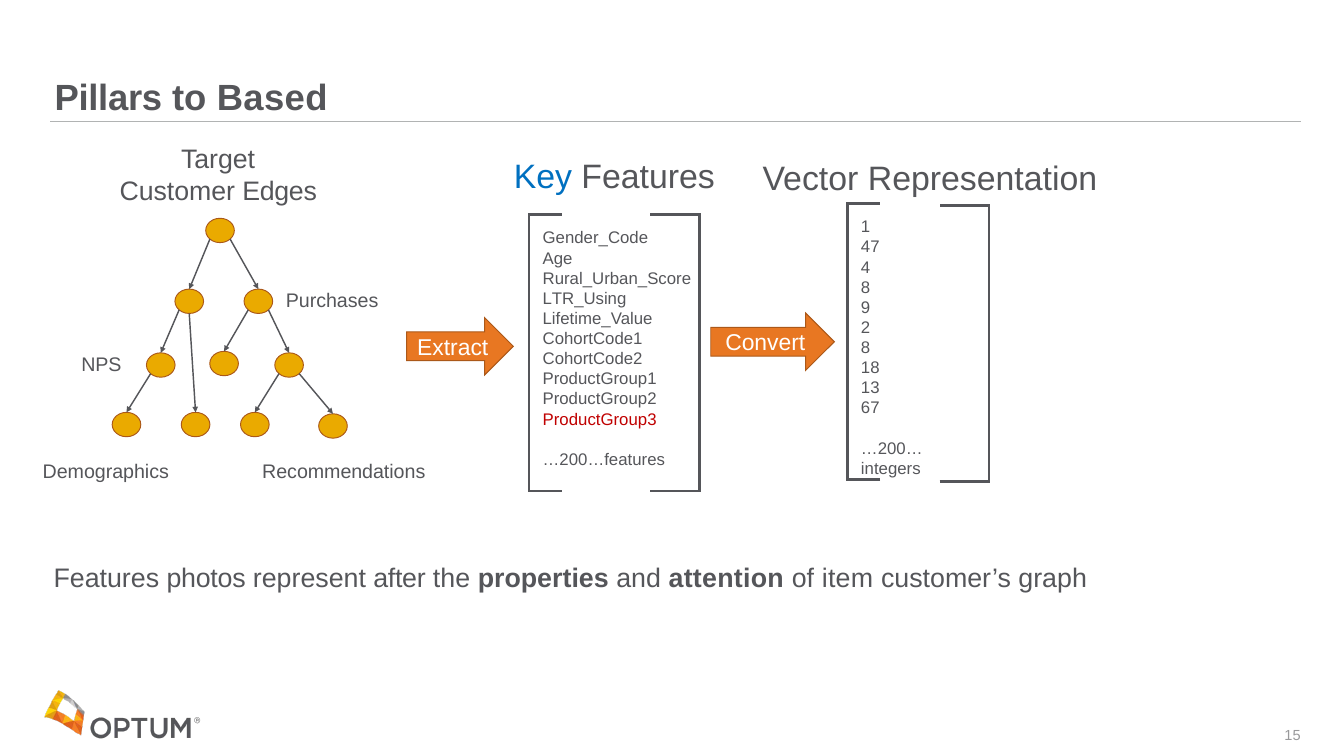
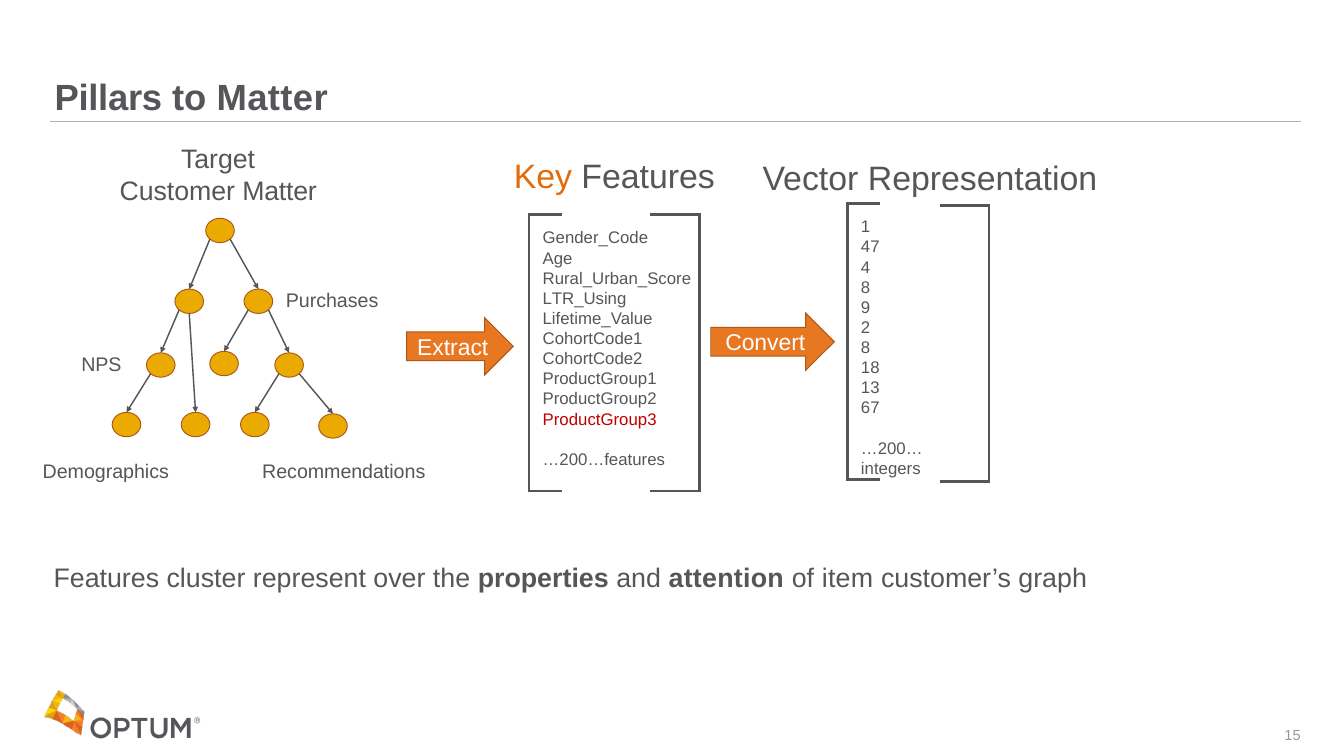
to Based: Based -> Matter
Key colour: blue -> orange
Customer Edges: Edges -> Matter
photos: photos -> cluster
after: after -> over
